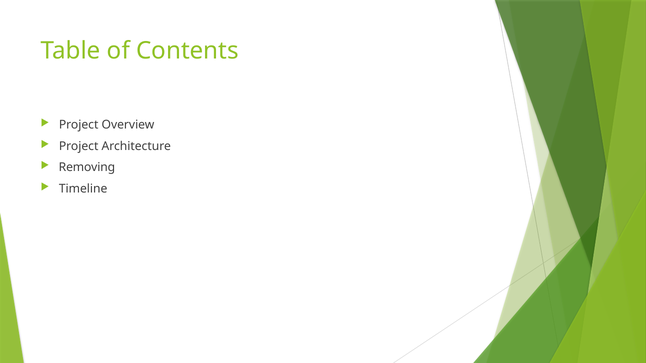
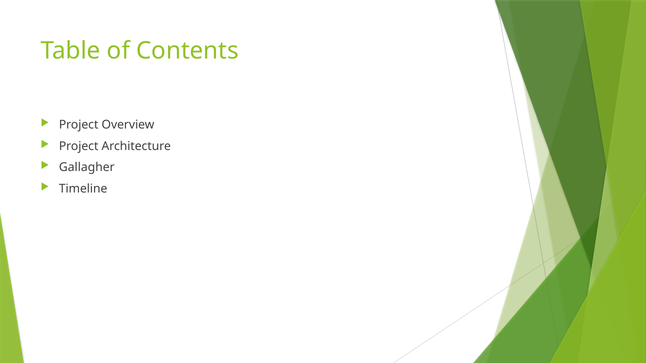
Removing: Removing -> Gallagher
